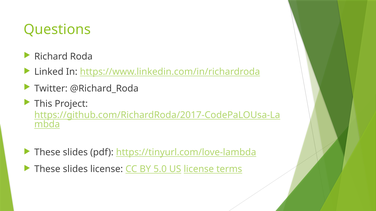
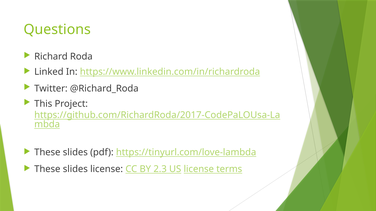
5.0: 5.0 -> 2.3
